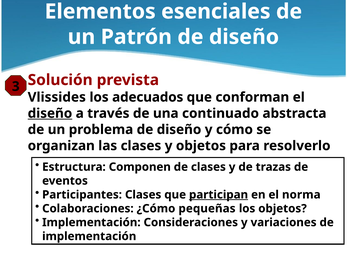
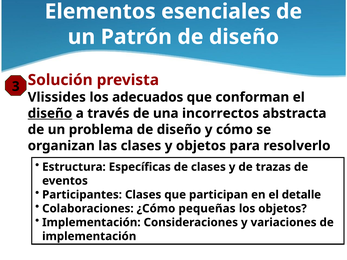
continuado: continuado -> incorrectos
Componen: Componen -> Específicas
participan underline: present -> none
norma: norma -> detalle
